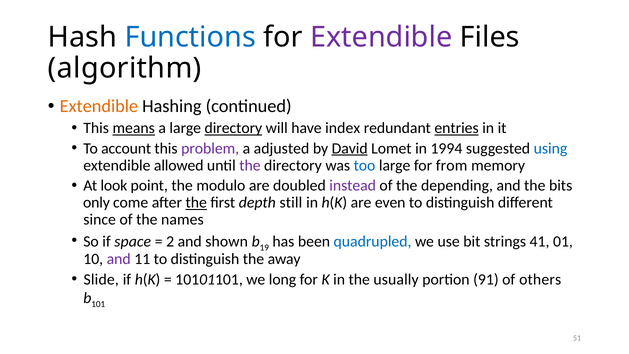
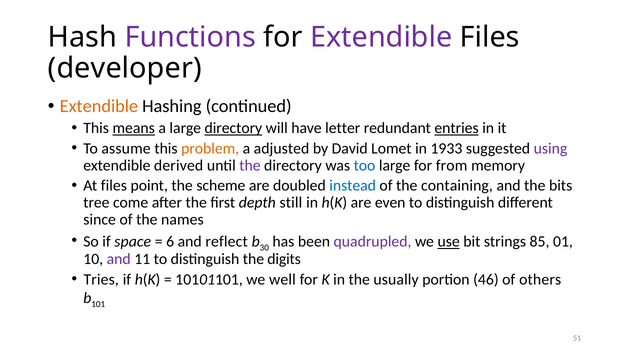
Functions colour: blue -> purple
algorithm: algorithm -> developer
index: index -> letter
account: account -> assume
problem colour: purple -> orange
David underline: present -> none
1994: 1994 -> 1933
using colour: blue -> purple
allowed: allowed -> derived
At look: look -> files
modulo: modulo -> scheme
instead colour: purple -> blue
depending: depending -> containing
only: only -> tree
the at (196, 202) underline: present -> none
2: 2 -> 6
shown: shown -> reflect
19: 19 -> 30
quadrupled colour: blue -> purple
use underline: none -> present
41: 41 -> 85
away: away -> digits
Slide: Slide -> Tries
long: long -> well
91: 91 -> 46
